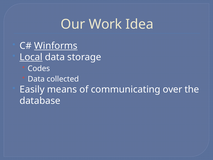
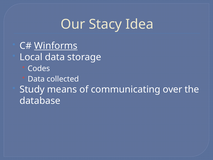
Work: Work -> Stacy
Local underline: present -> none
Easily: Easily -> Study
